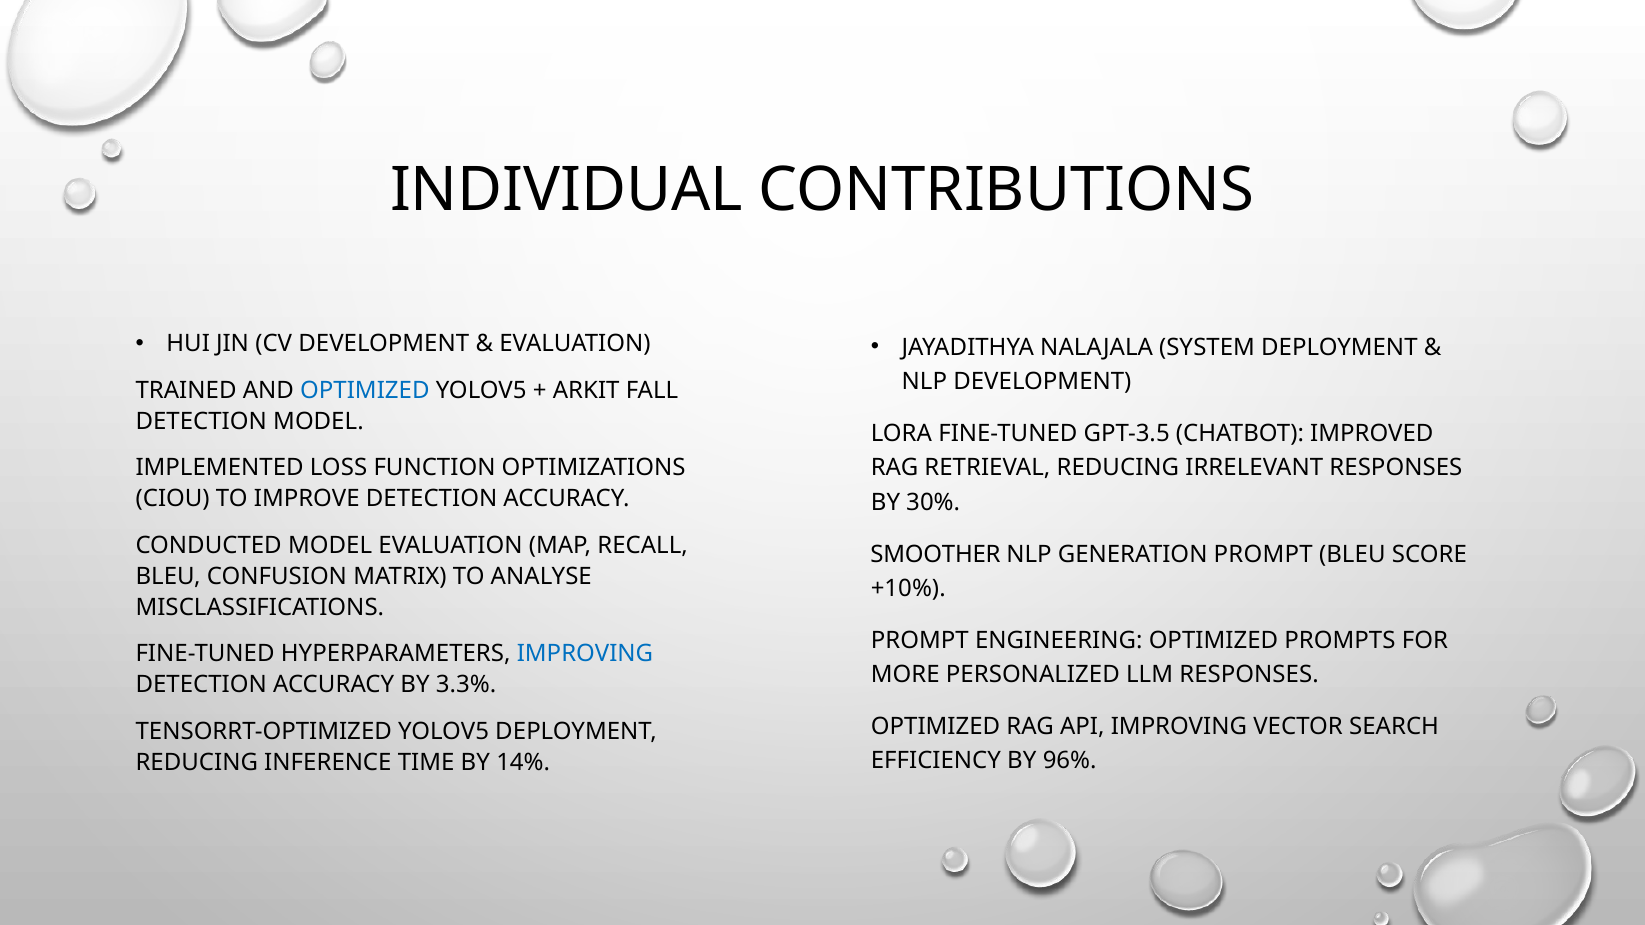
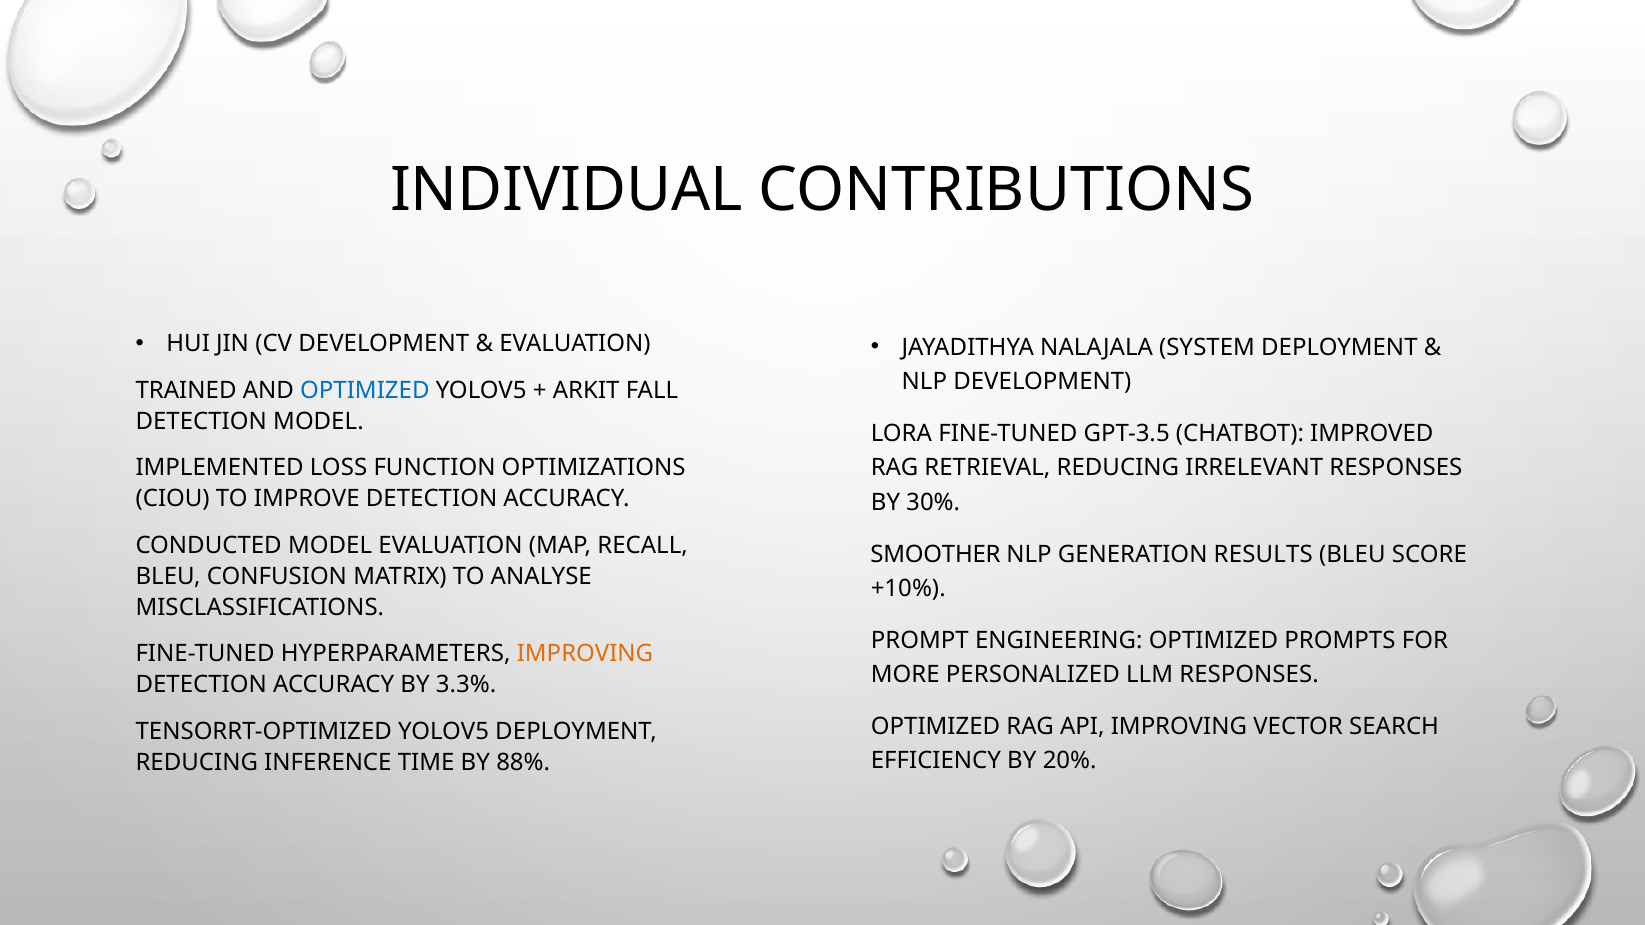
GENERATION PROMPT: PROMPT -> RESULTS
IMPROVING at (585, 654) colour: blue -> orange
96%: 96% -> 20%
14%: 14% -> 88%
